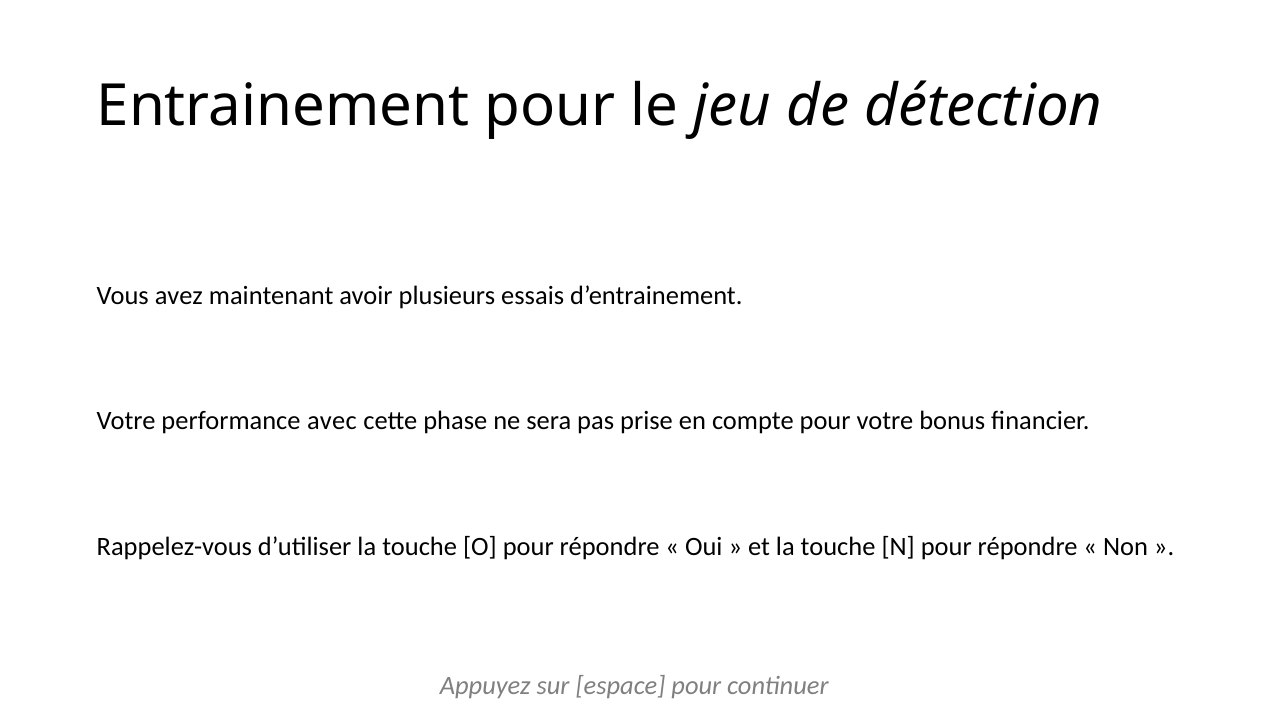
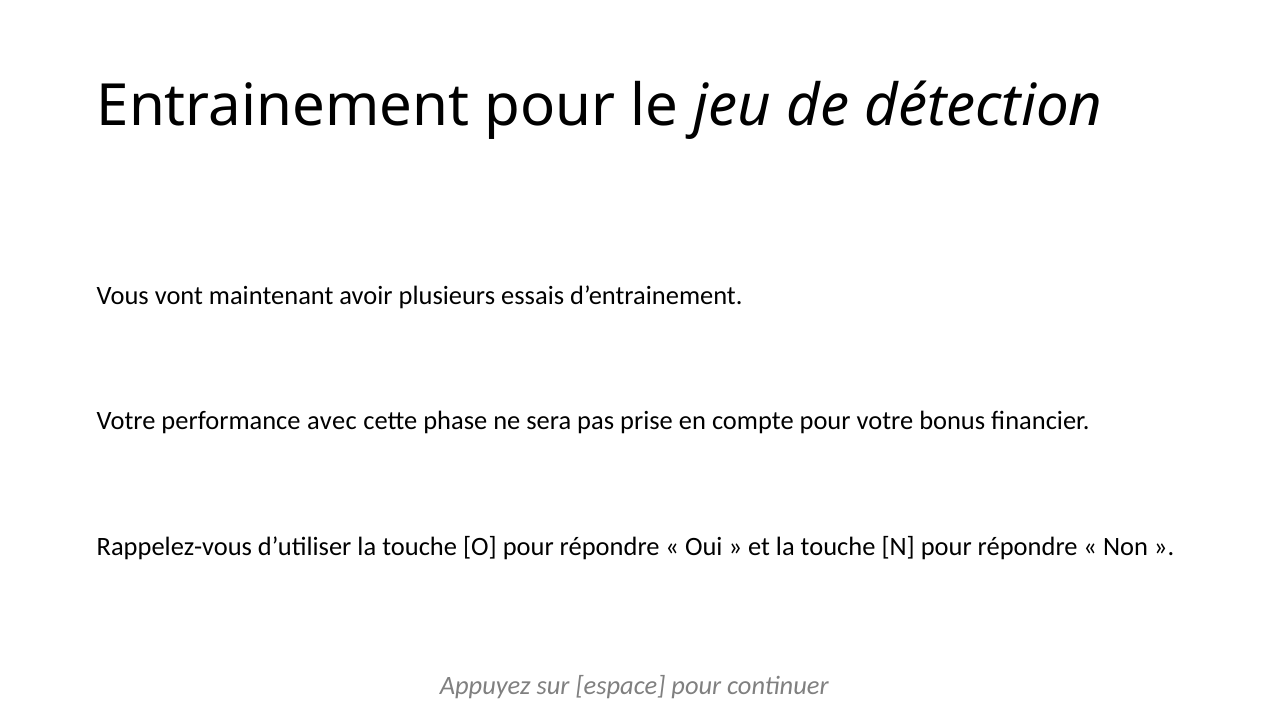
avez: avez -> vont
